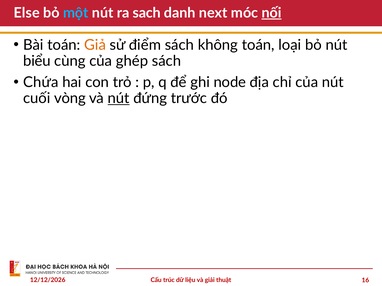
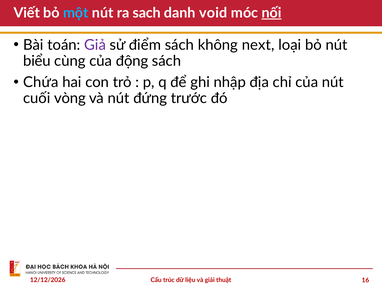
Else: Else -> Viết
next: next -> void
Giả colour: orange -> purple
không toán: toán -> next
ghép: ghép -> động
node: node -> nhập
nút at (119, 98) underline: present -> none
